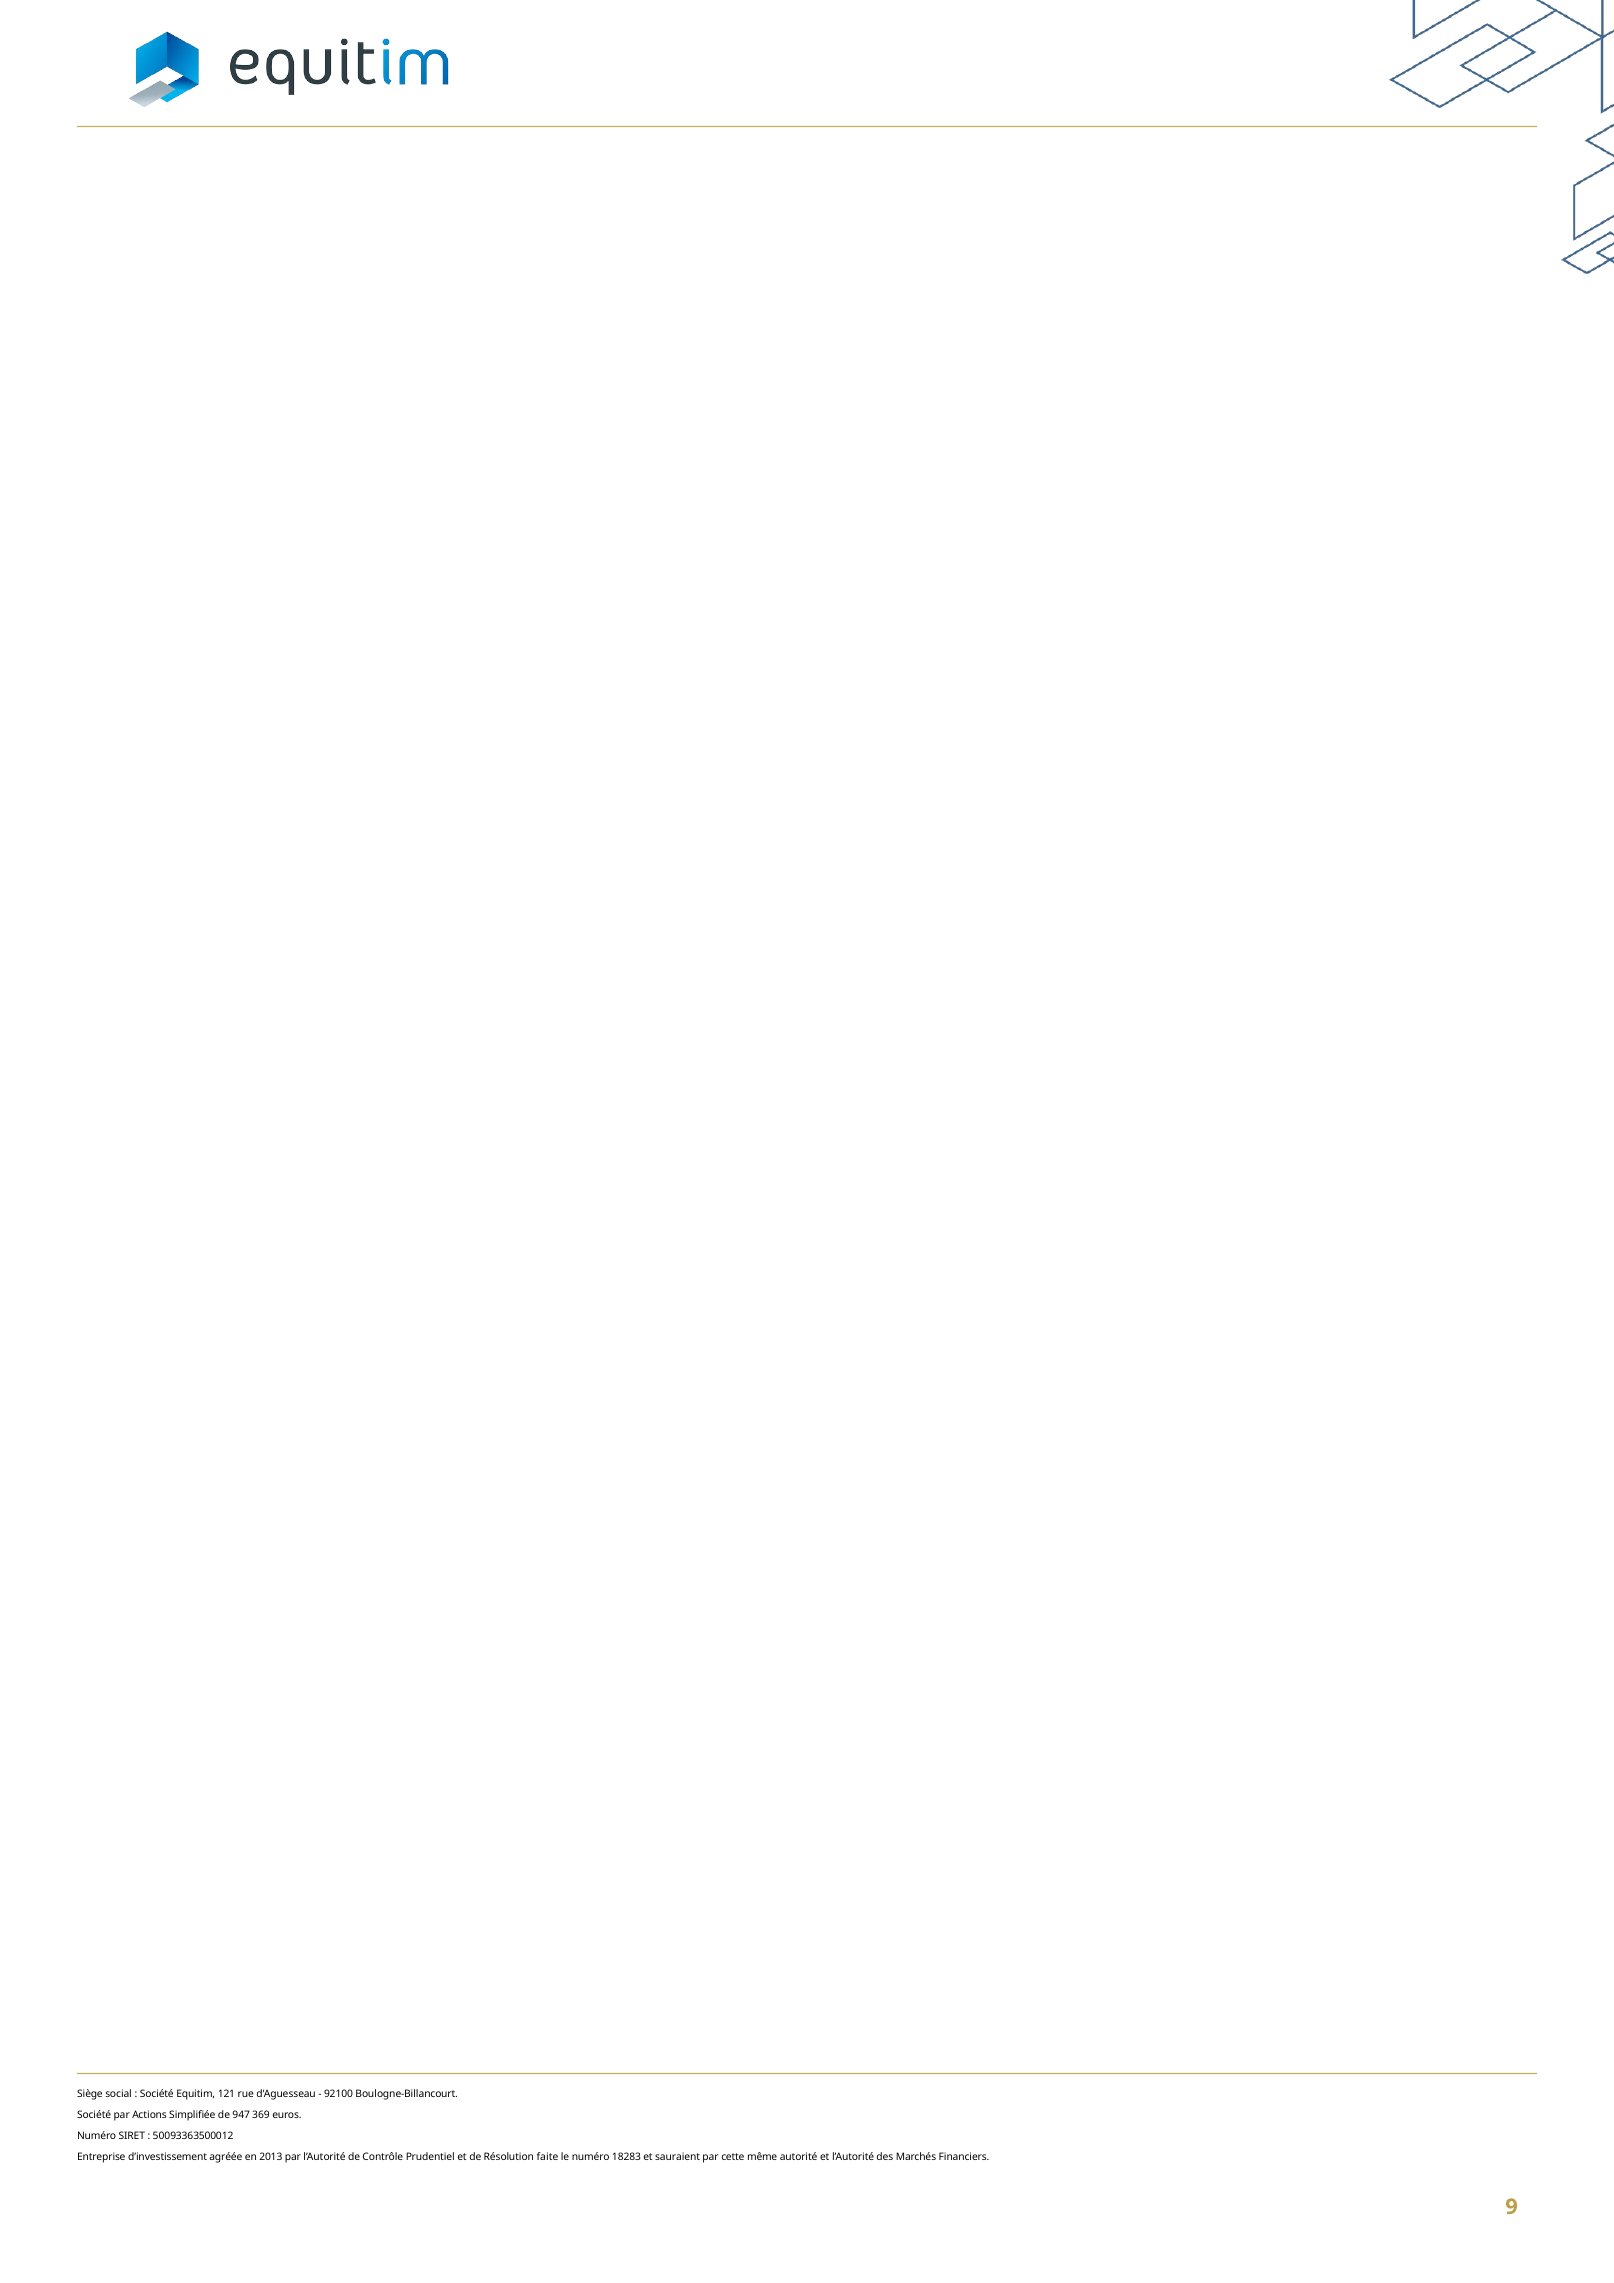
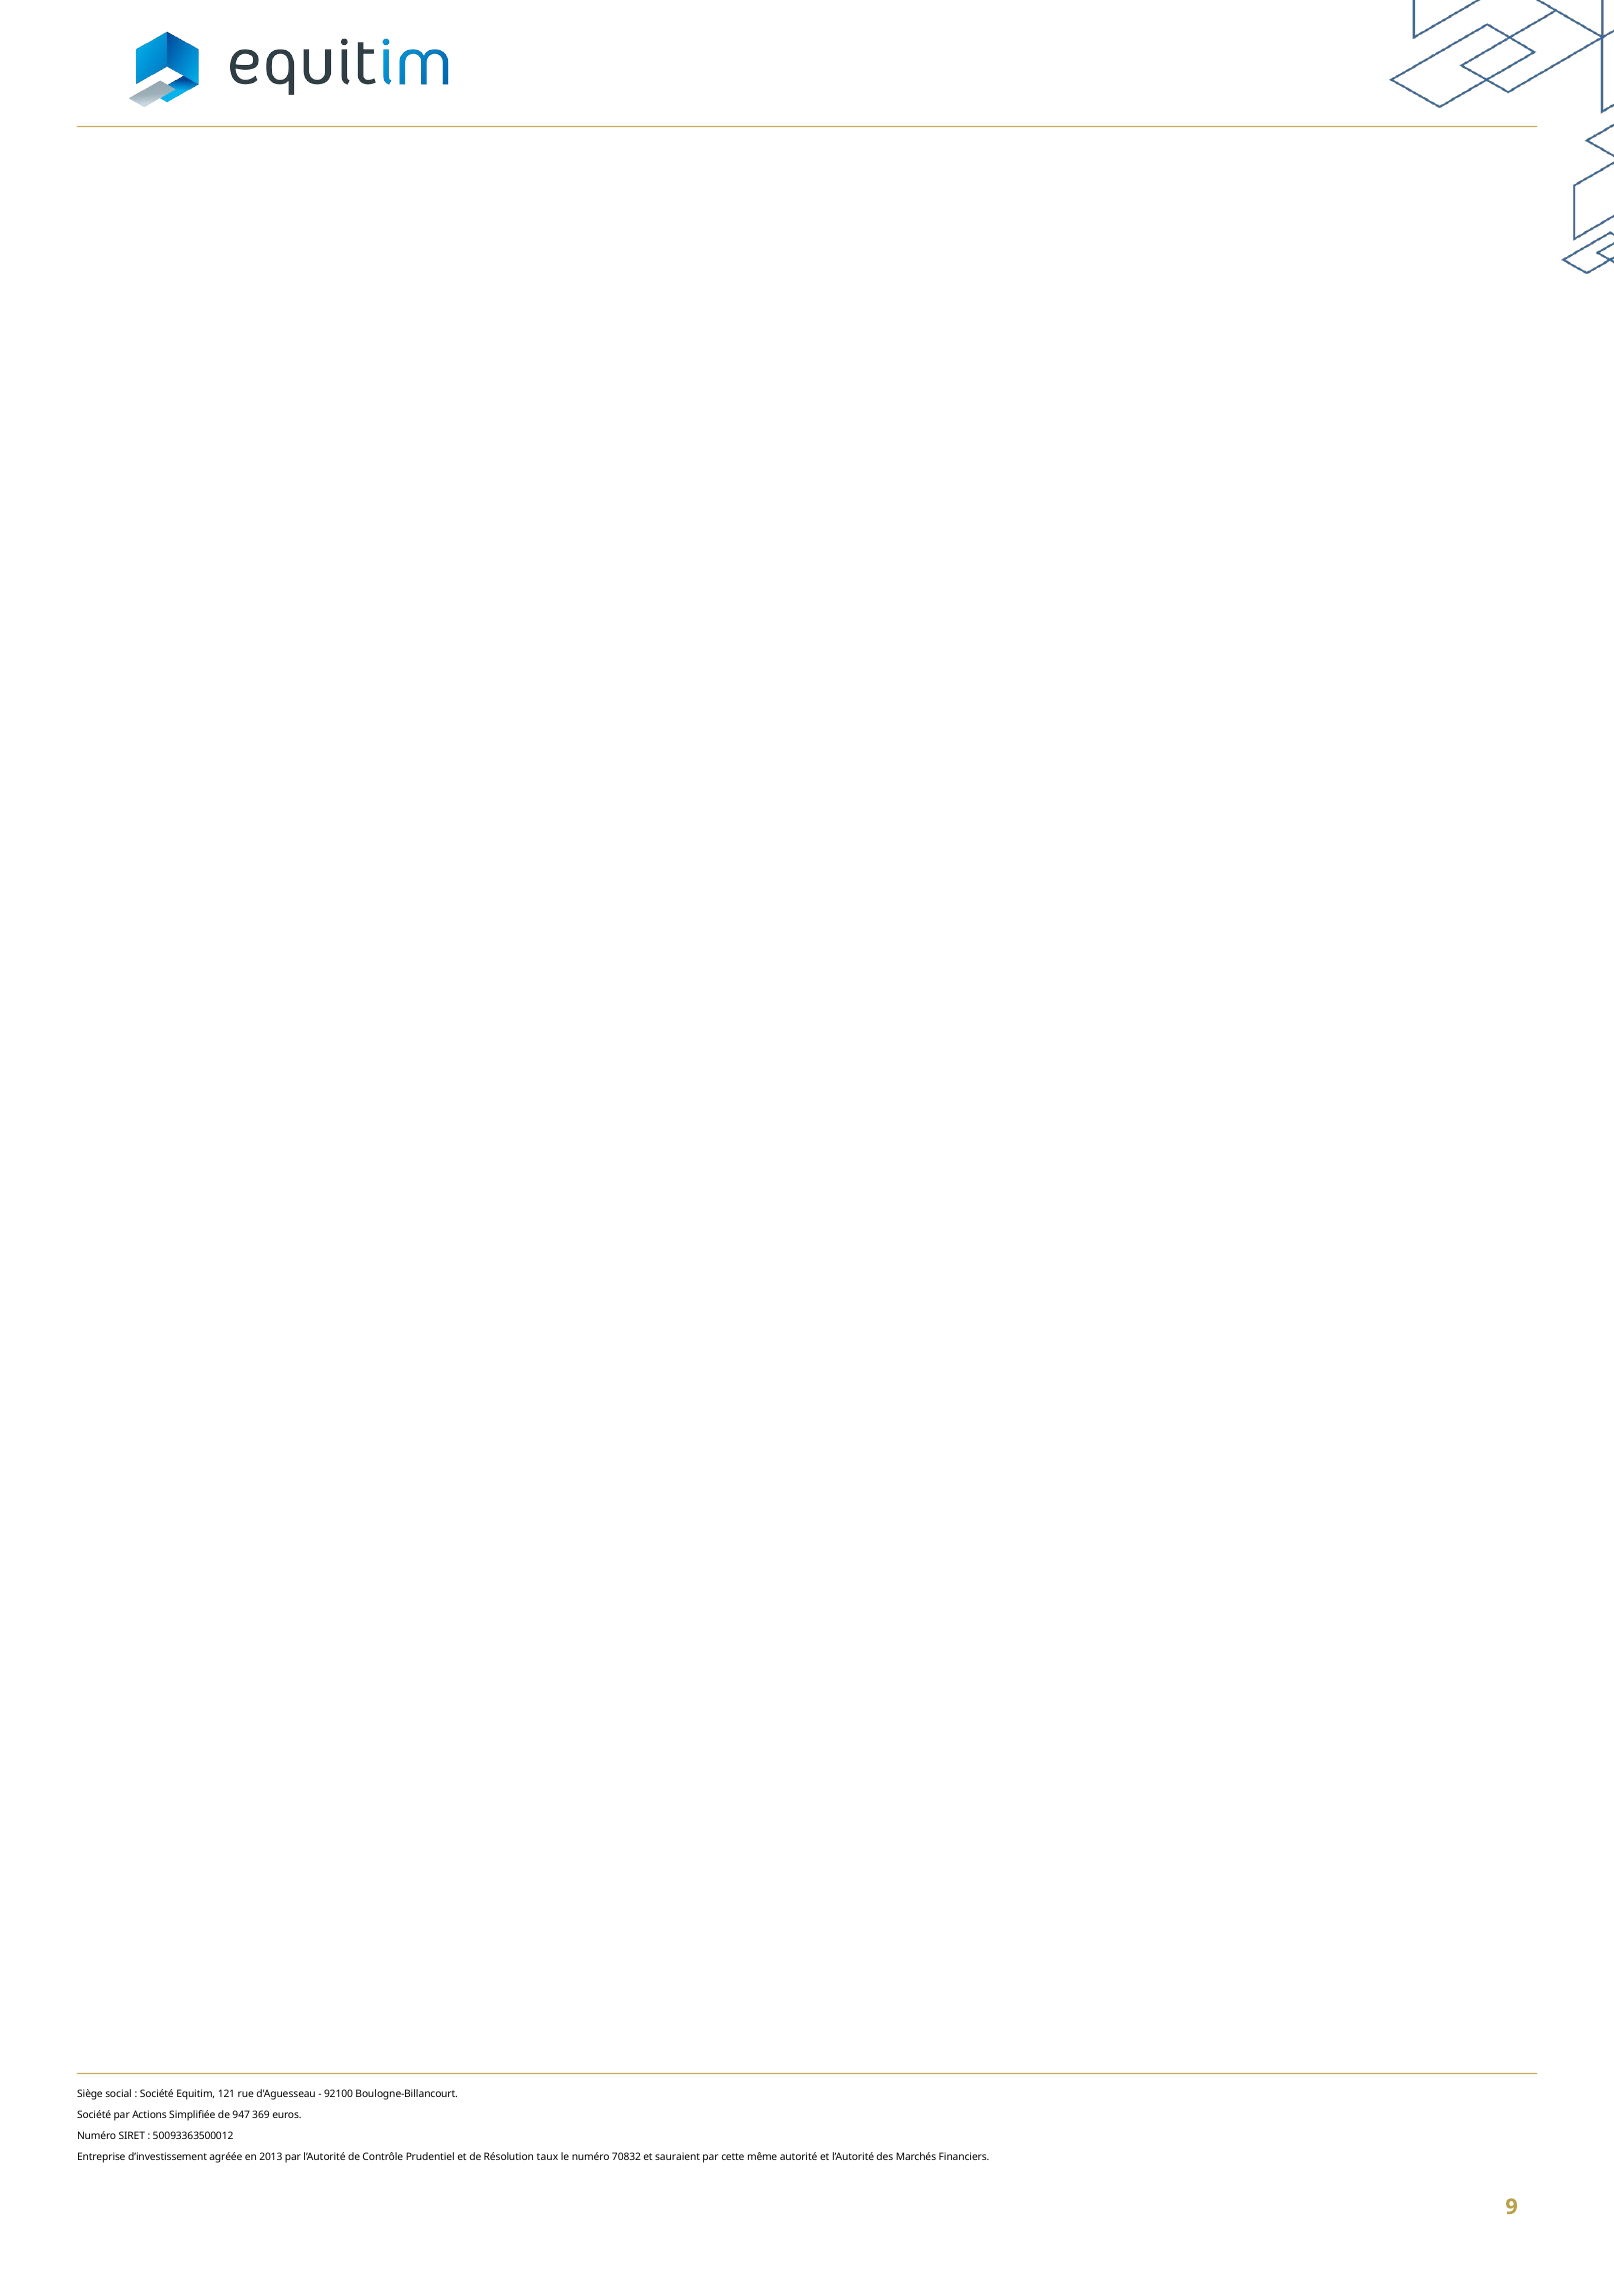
faite: faite -> taux
18283: 18283 -> 70832
